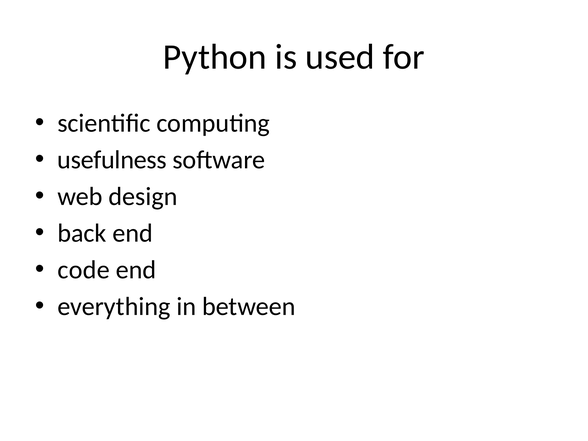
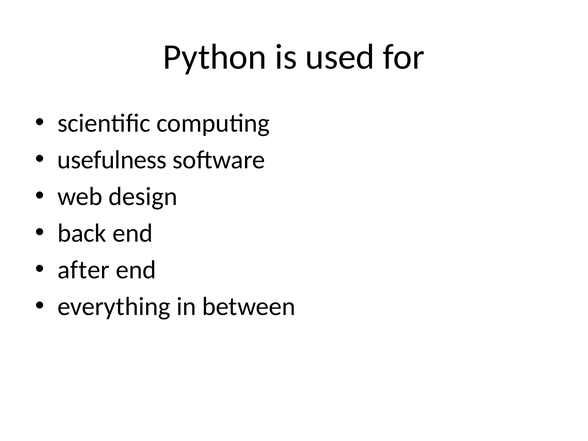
code: code -> after
